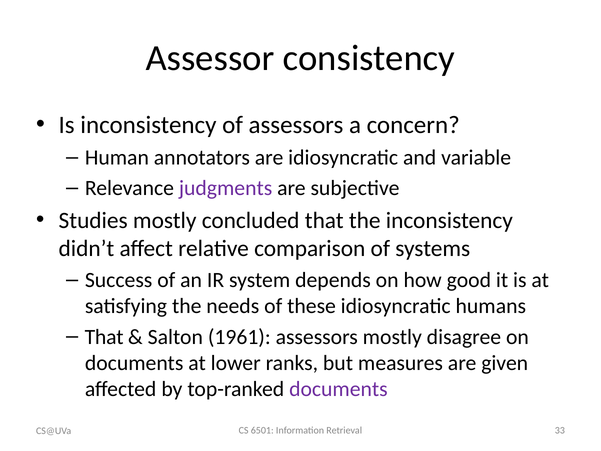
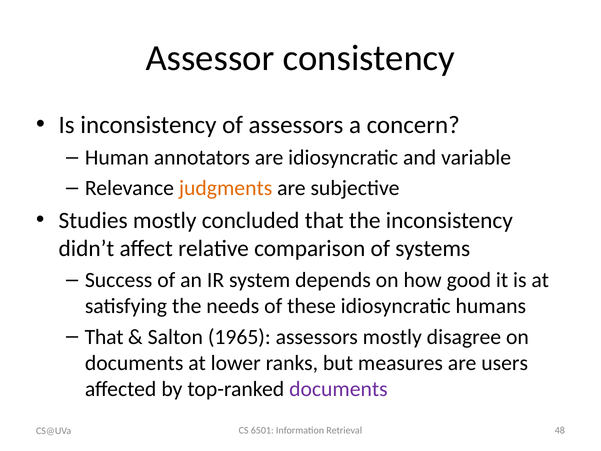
judgments colour: purple -> orange
1961: 1961 -> 1965
given: given -> users
33: 33 -> 48
